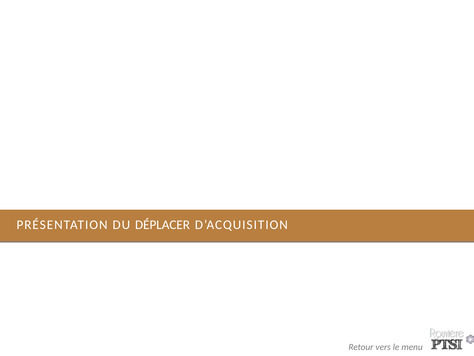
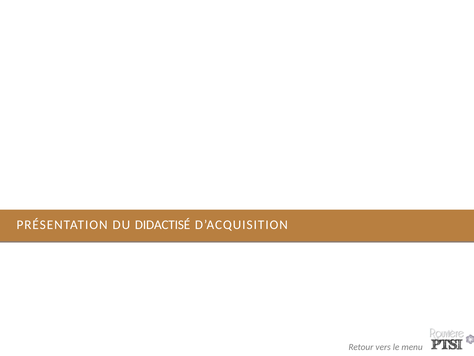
DÉPLACER: DÉPLACER -> DIDACTISÉ
